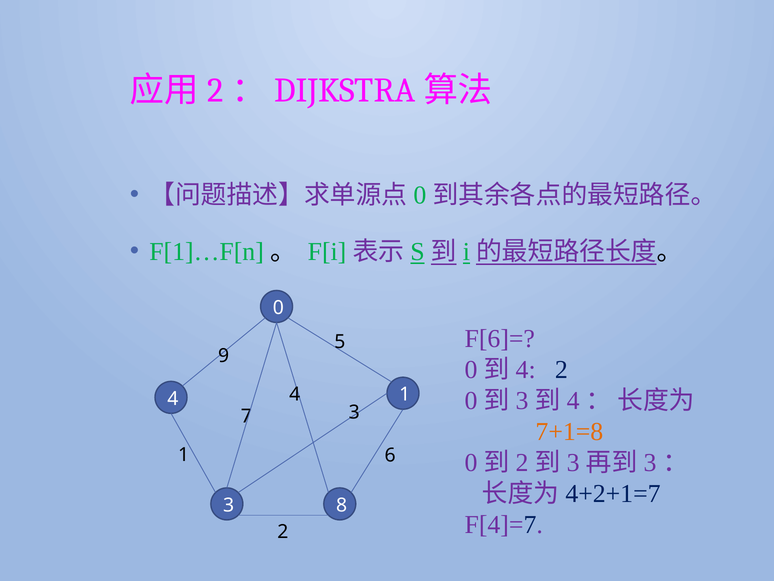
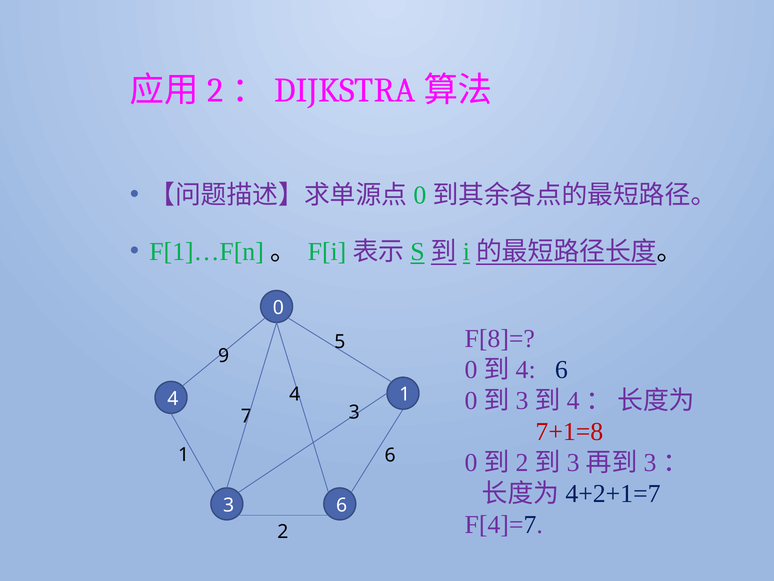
F[6]=: F[6]= -> F[8]=
2 at (561, 370): 2 -> 6
7+1=8 colour: orange -> red
8 at (342, 505): 8 -> 6
